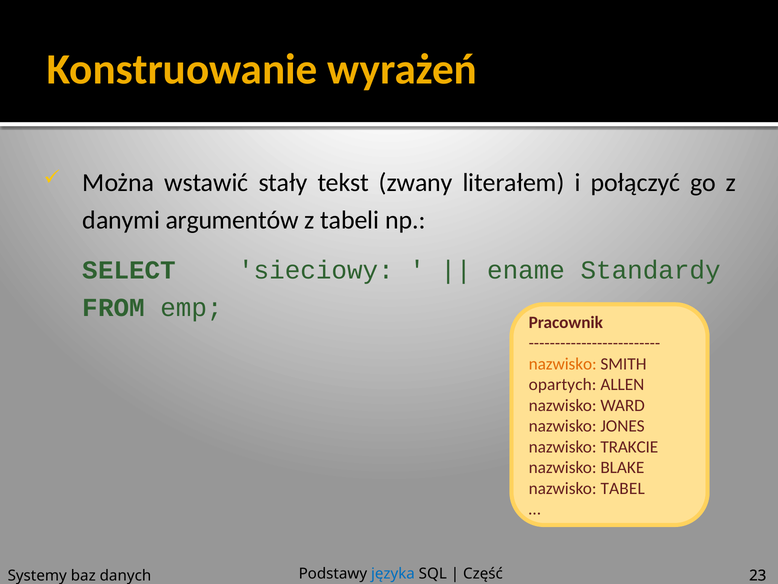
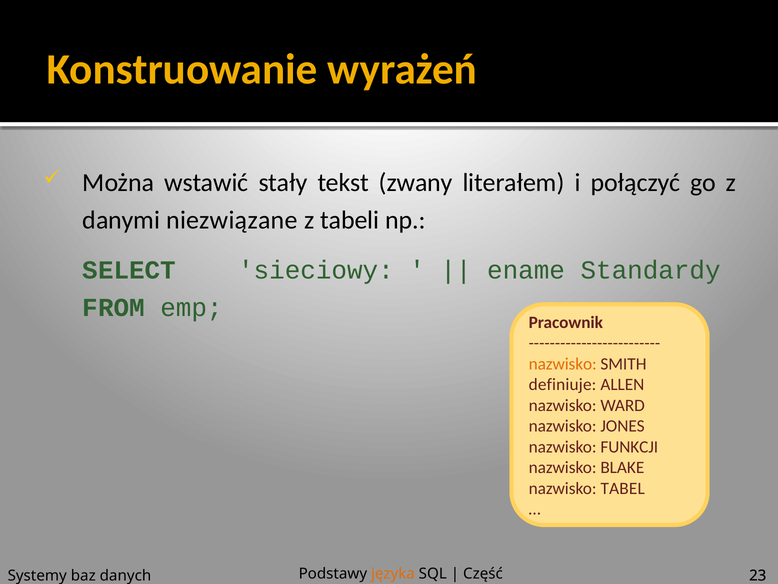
argumentów: argumentów -> niezwiązane
opartych: opartych -> definiuje
TRAKCIE: TRAKCIE -> FUNKCJI
języka colour: blue -> orange
